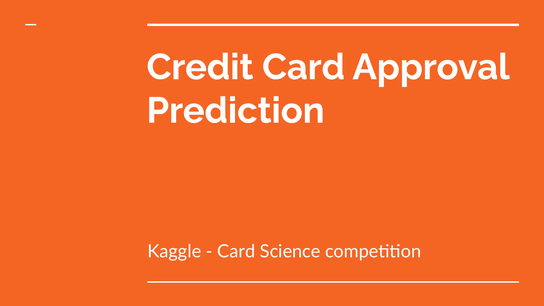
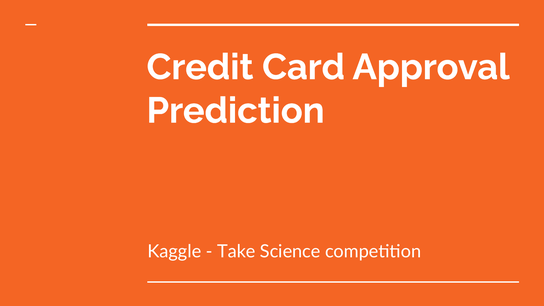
Card at (236, 251): Card -> Take
